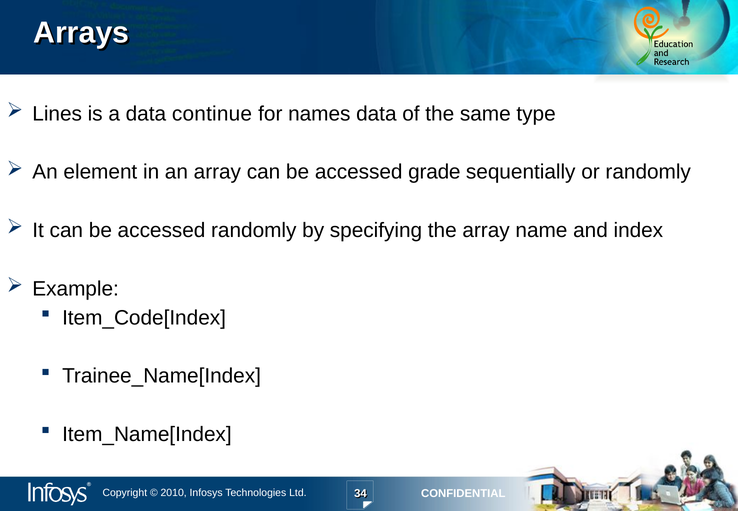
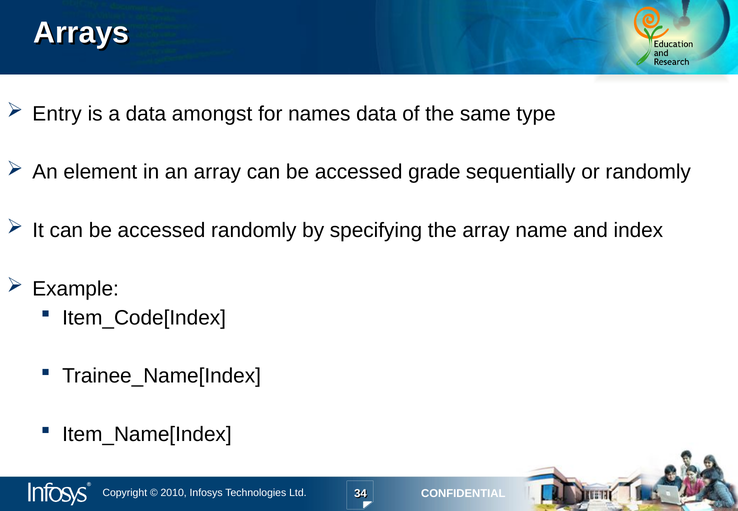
Lines: Lines -> Entry
continue: continue -> amongst
